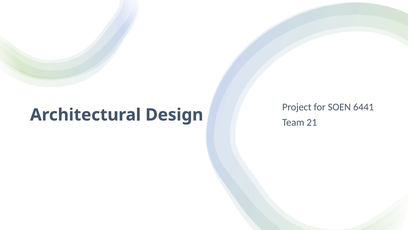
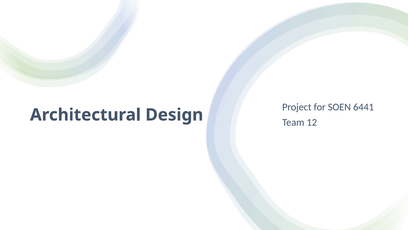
21: 21 -> 12
